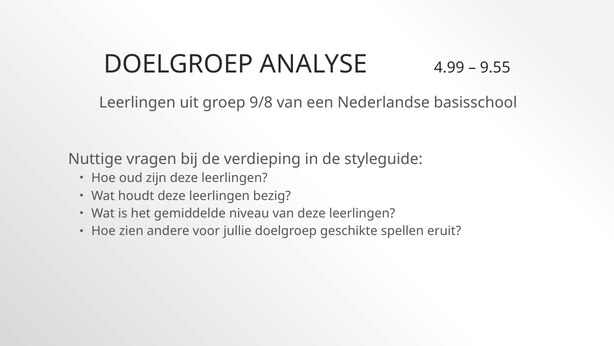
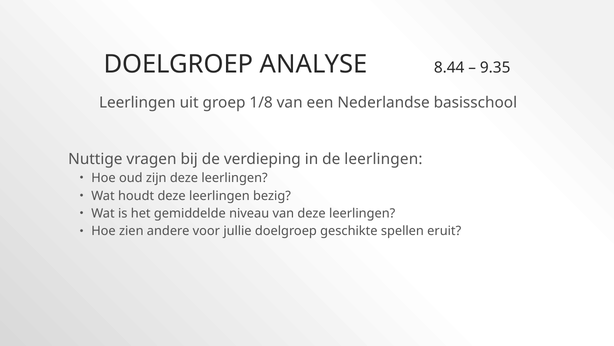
4.99: 4.99 -> 8.44
9.55: 9.55 -> 9.35
9/8: 9/8 -> 1/8
de styleguide: styleguide -> leerlingen
